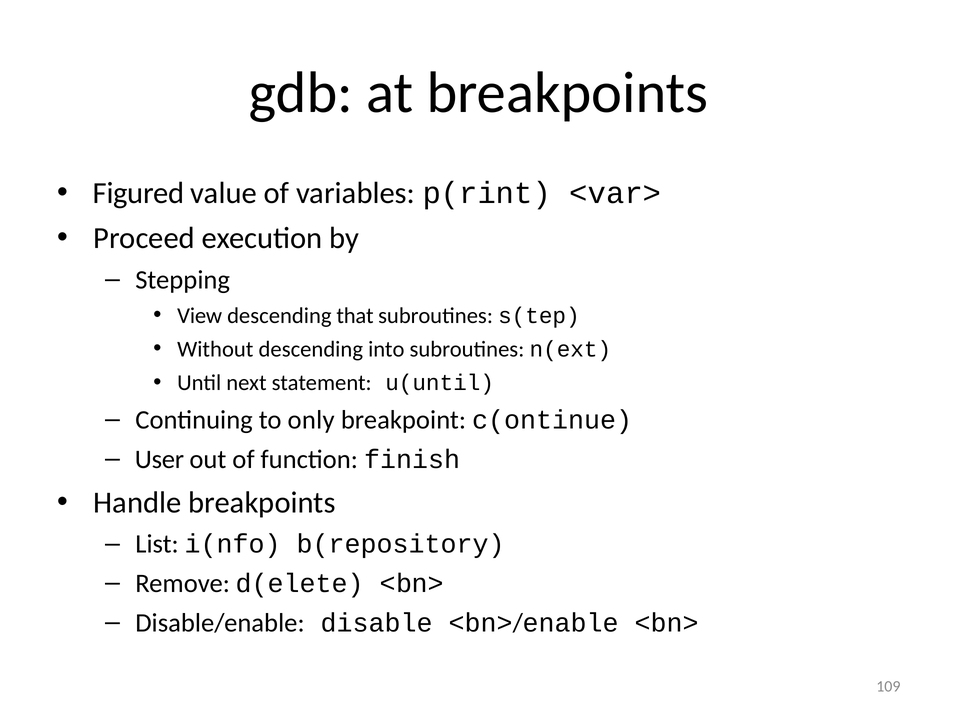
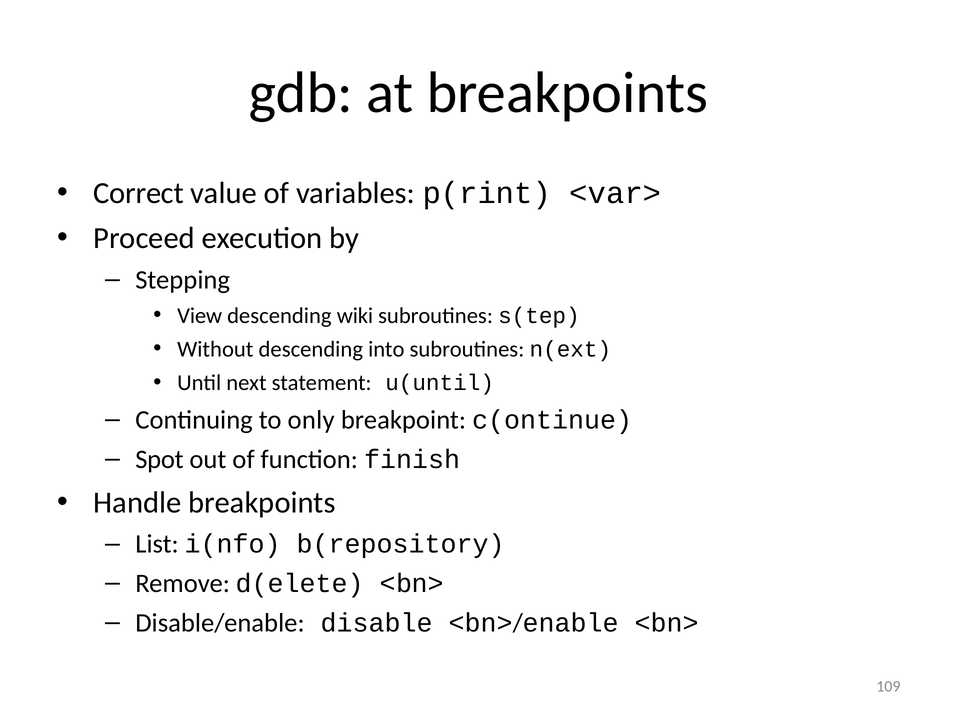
Figured: Figured -> Correct
that: that -> wiki
User: User -> Spot
